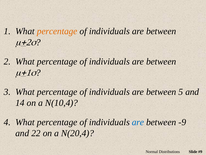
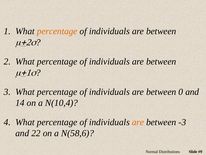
5: 5 -> 0
are at (138, 122) colour: blue -> orange
-9: -9 -> -3
N(20,4: N(20,4 -> N(58,6
